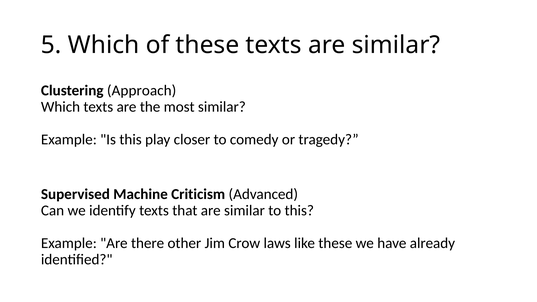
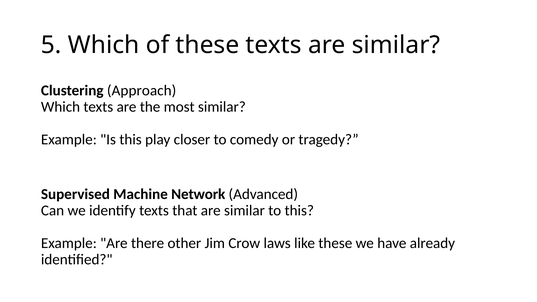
Criticism: Criticism -> Network
